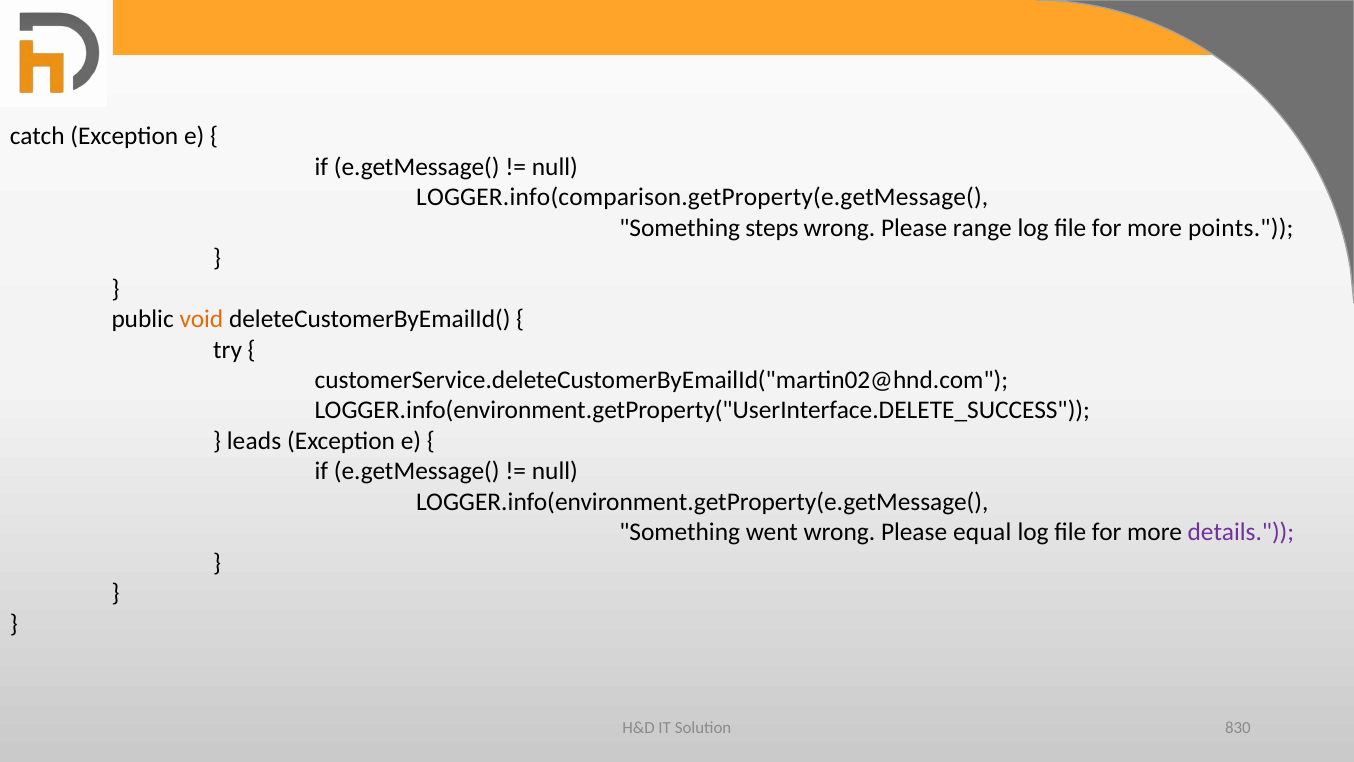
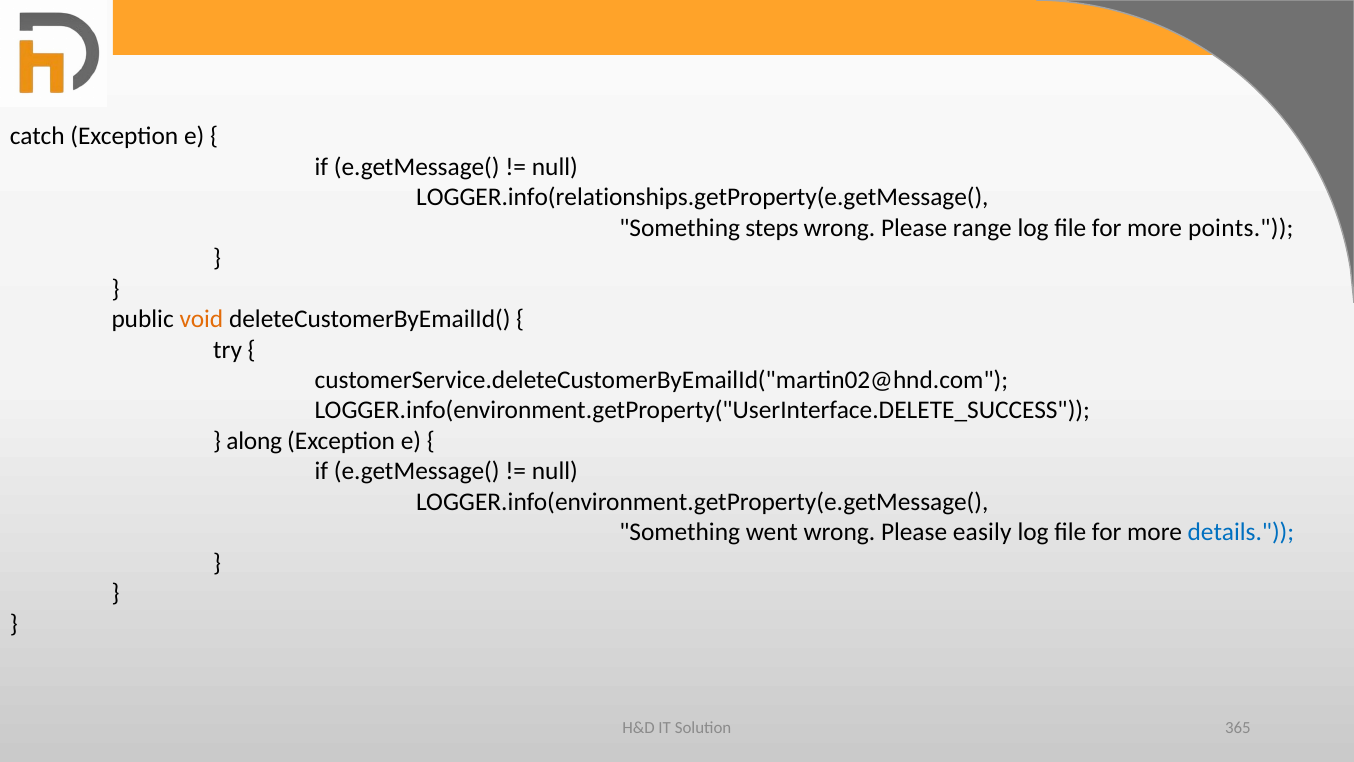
LOGGER.info(comparison.getProperty(e.getMessage(: LOGGER.info(comparison.getProperty(e.getMessage( -> LOGGER.info(relationships.getProperty(e.getMessage(
leads: leads -> along
equal: equal -> easily
details colour: purple -> blue
830: 830 -> 365
